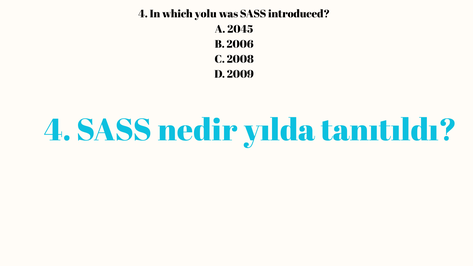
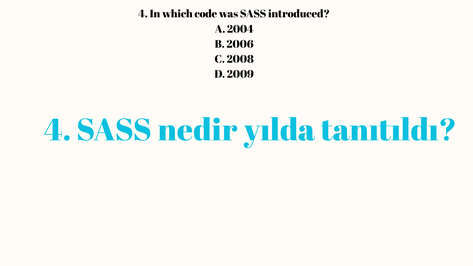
yolu: yolu -> code
2045: 2045 -> 2004
